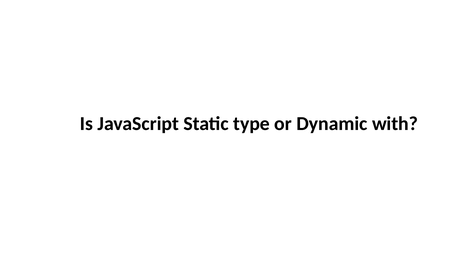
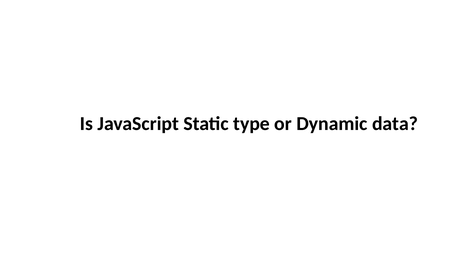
with: with -> data
